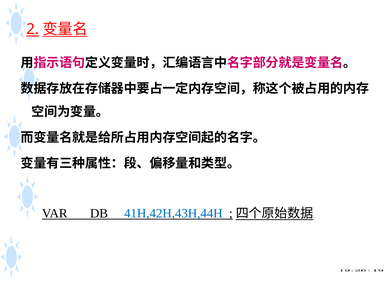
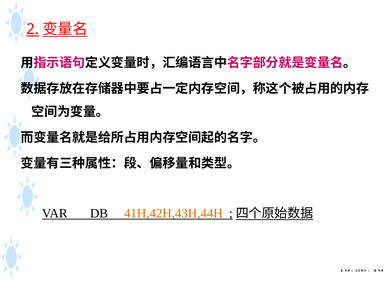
41H,42H,43H,44H colour: blue -> orange
